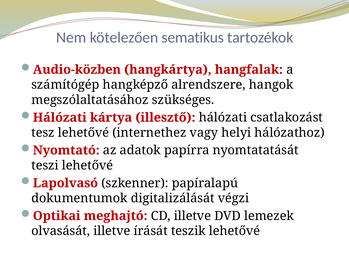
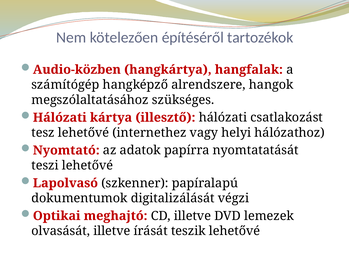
sematikus: sematikus -> építéséről
